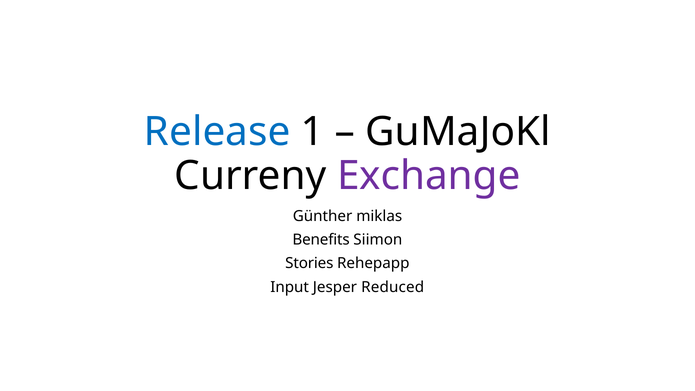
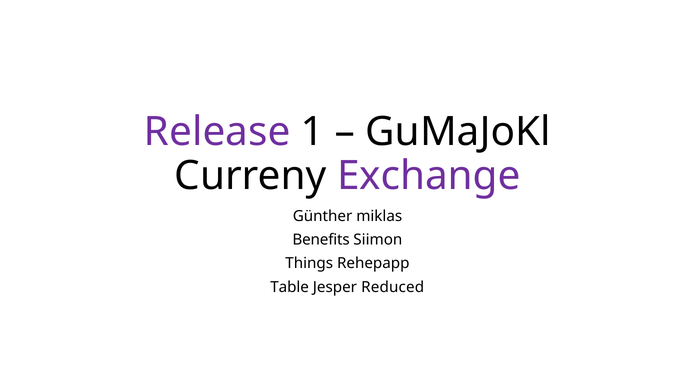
Release colour: blue -> purple
Stories: Stories -> Things
Input: Input -> Table
